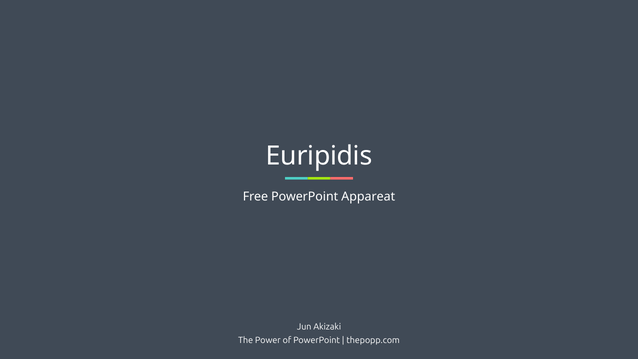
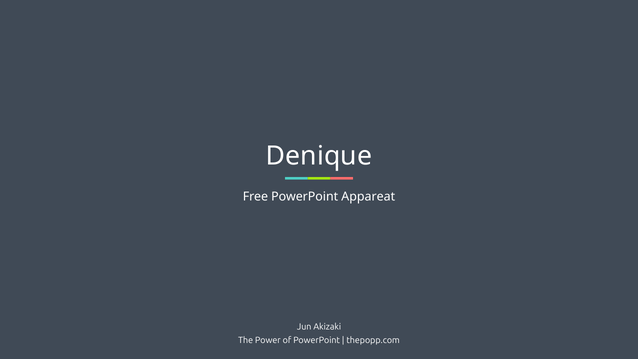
Euripidis: Euripidis -> Denique
